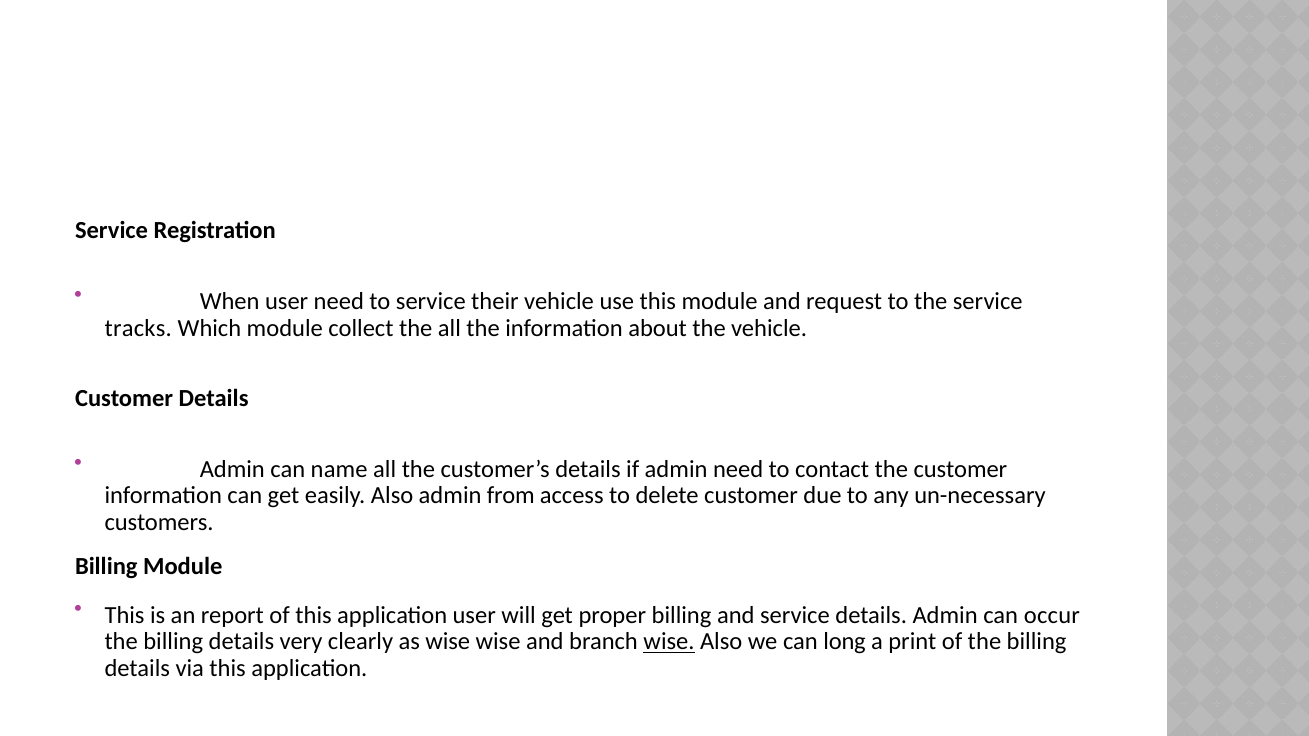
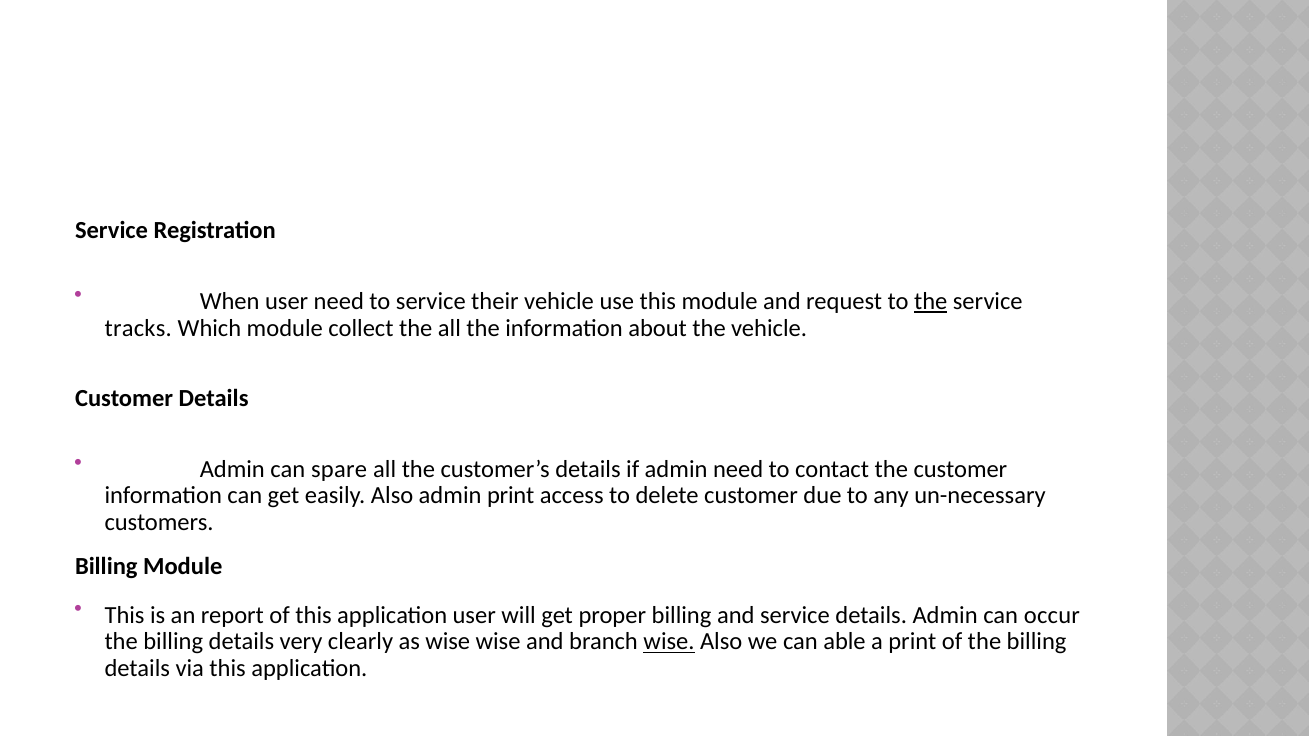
the at (931, 302) underline: none -> present
name: name -> spare
admin from: from -> print
long: long -> able
